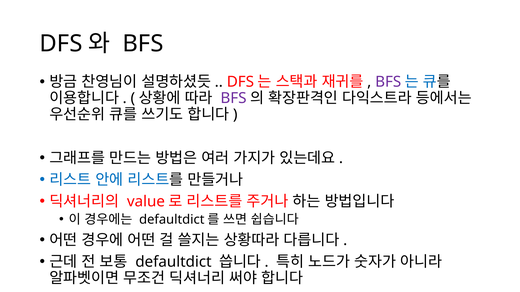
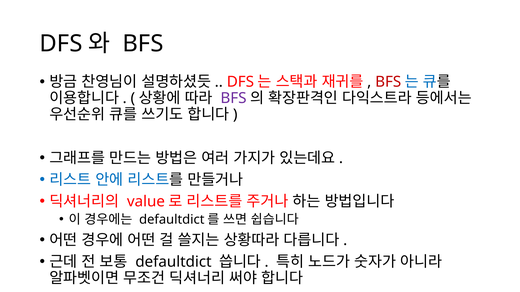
BFS at (388, 82) colour: purple -> red
